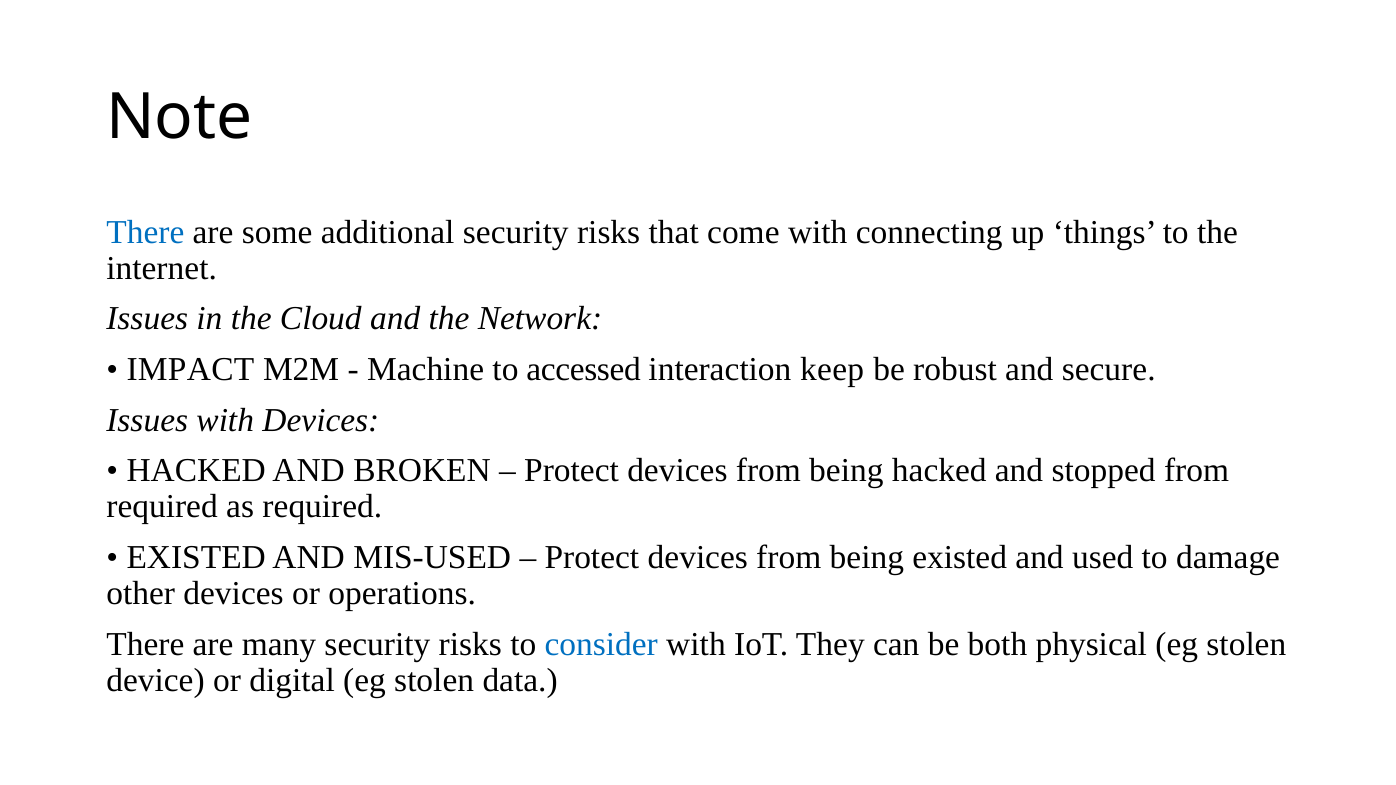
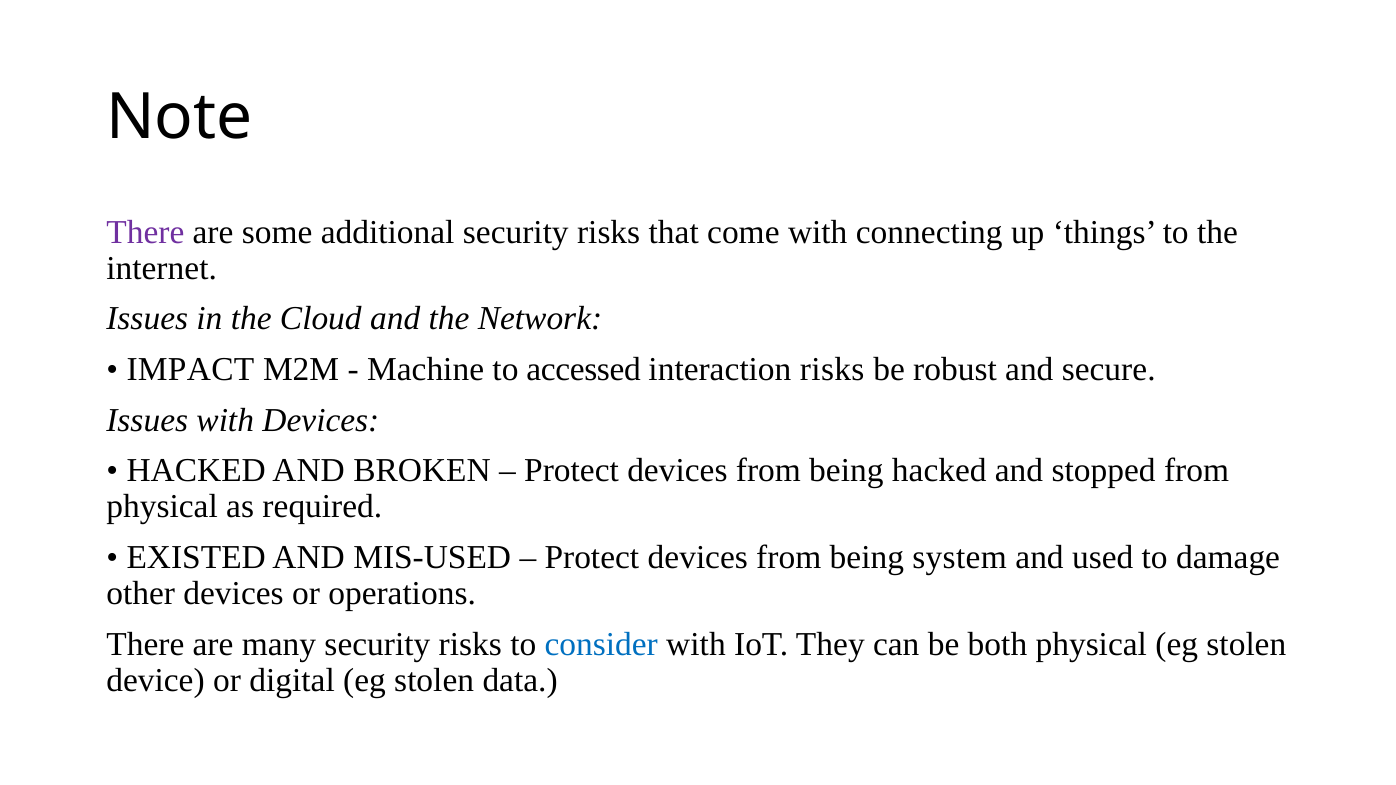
There at (145, 232) colour: blue -> purple
interaction keep: keep -> risks
required at (162, 507): required -> physical
being existed: existed -> system
